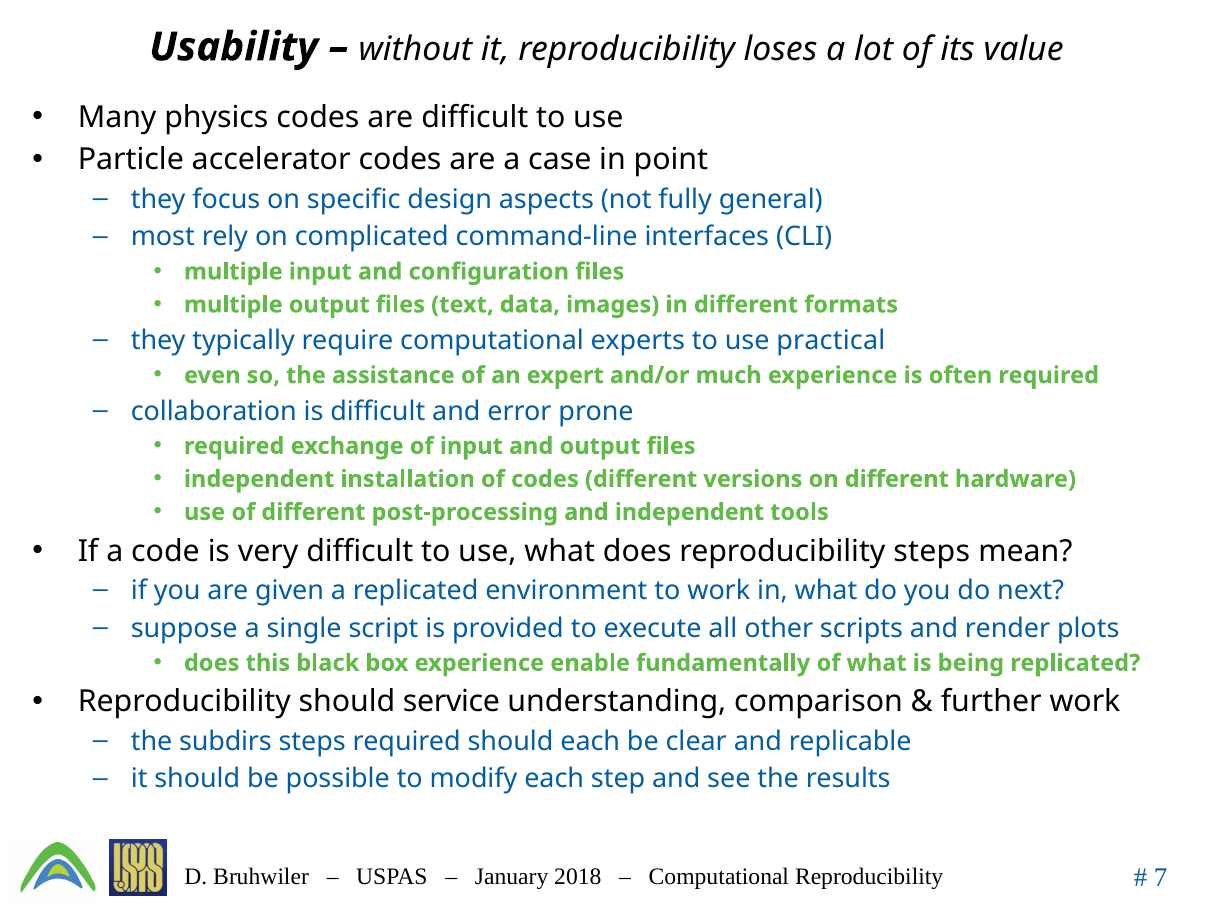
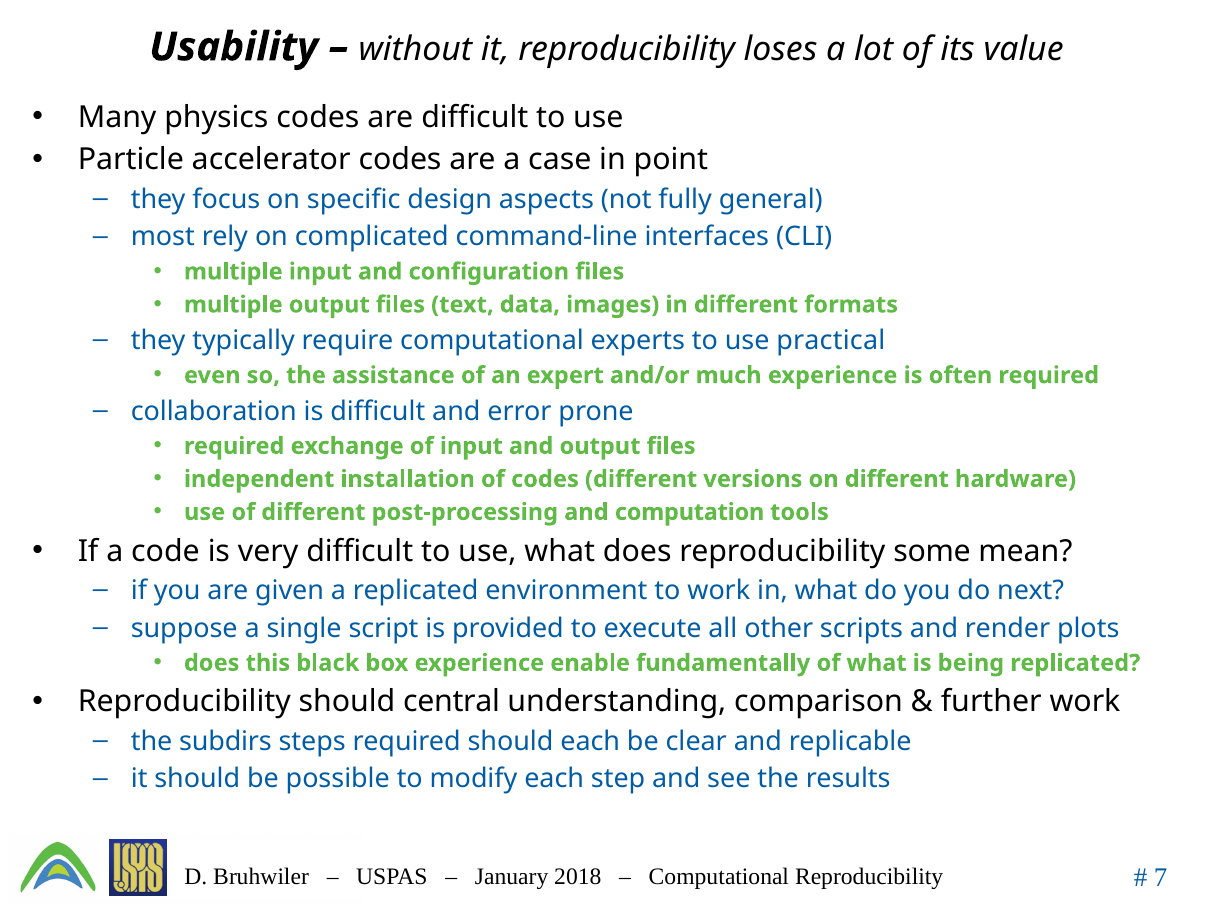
and independent: independent -> computation
reproducibility steps: steps -> some
service: service -> central
